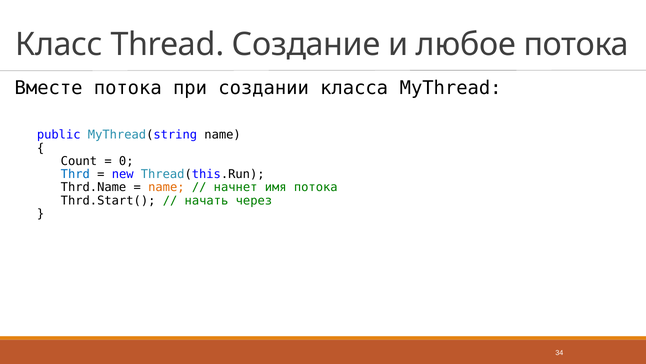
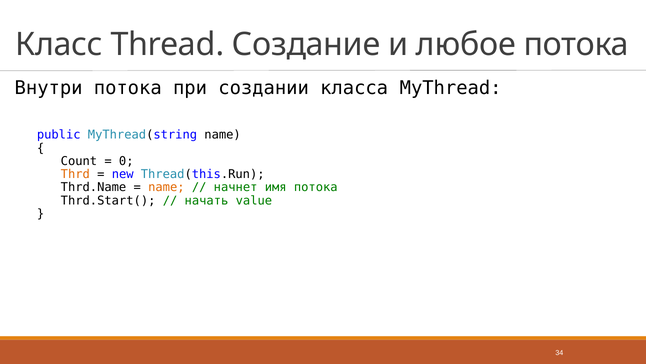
Вместе: Вместе -> Внутри
Thrd colour: blue -> orange
через: через -> value
